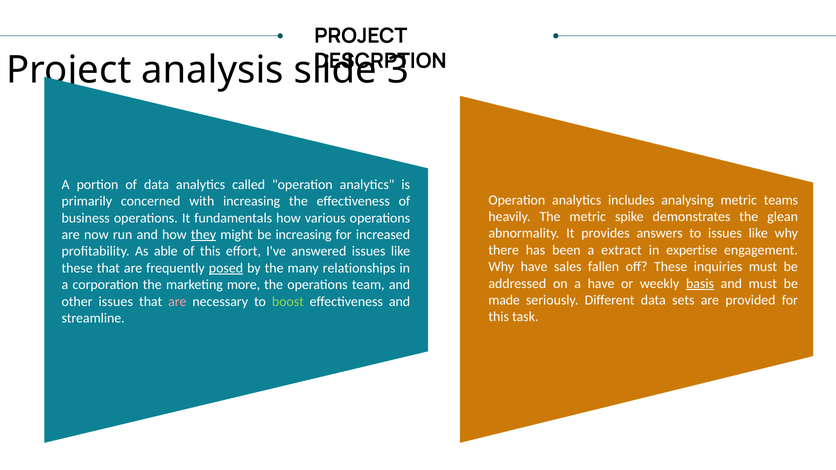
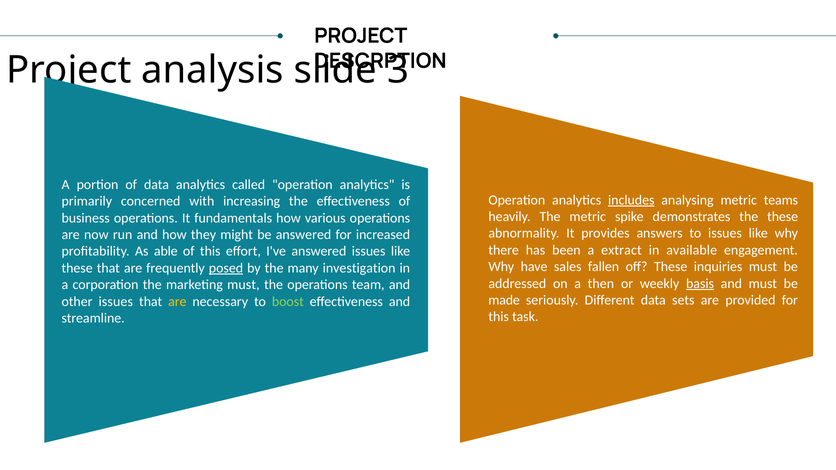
includes underline: none -> present
the glean: glean -> these
they underline: present -> none
be increasing: increasing -> answered
expertise: expertise -> available
relationships: relationships -> investigation
a have: have -> then
marketing more: more -> must
are at (177, 302) colour: pink -> yellow
